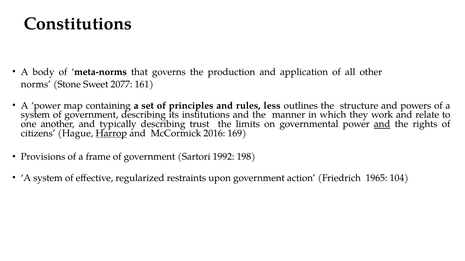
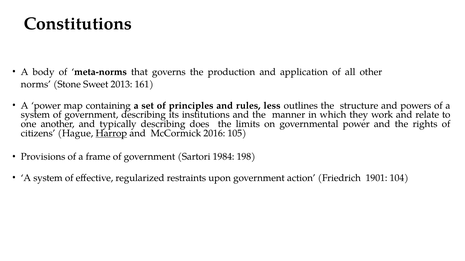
2077: 2077 -> 2013
trust: trust -> does
and at (382, 124) underline: present -> none
169: 169 -> 105
1992: 1992 -> 1984
1965: 1965 -> 1901
